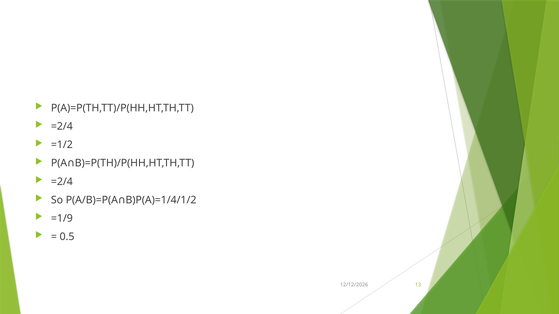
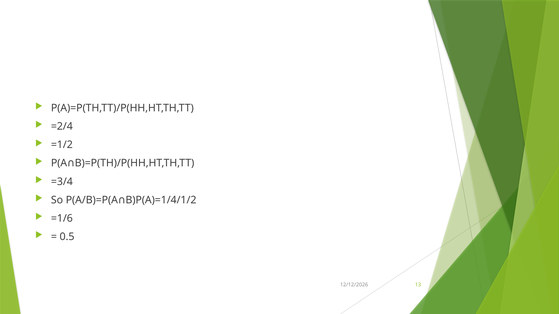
=2/4 at (62, 182): =2/4 -> =3/4
=1/9: =1/9 -> =1/6
